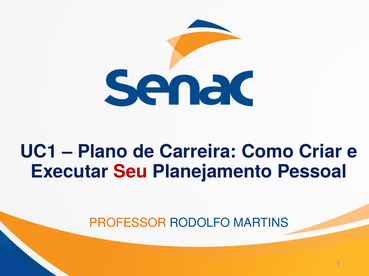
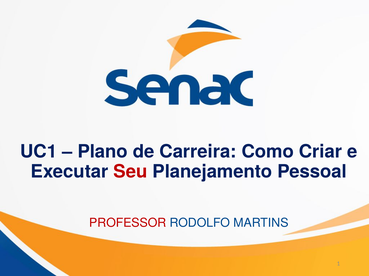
PROFESSOR colour: orange -> red
